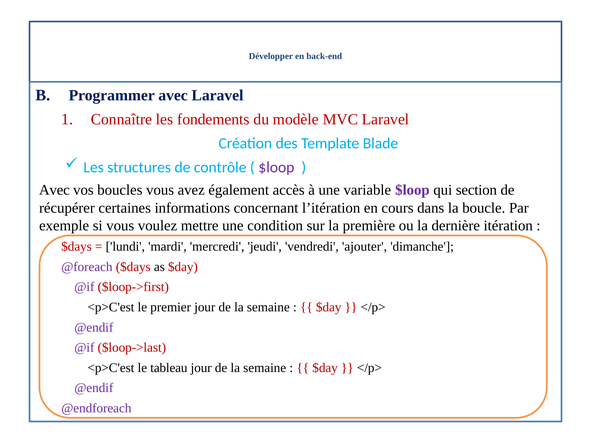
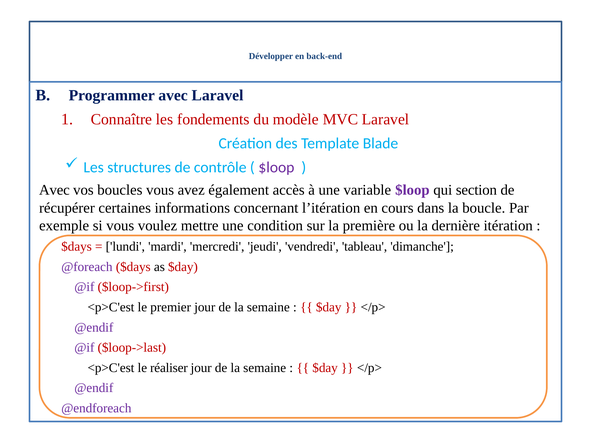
ajouter: ajouter -> tableau
tableau: tableau -> réaliser
